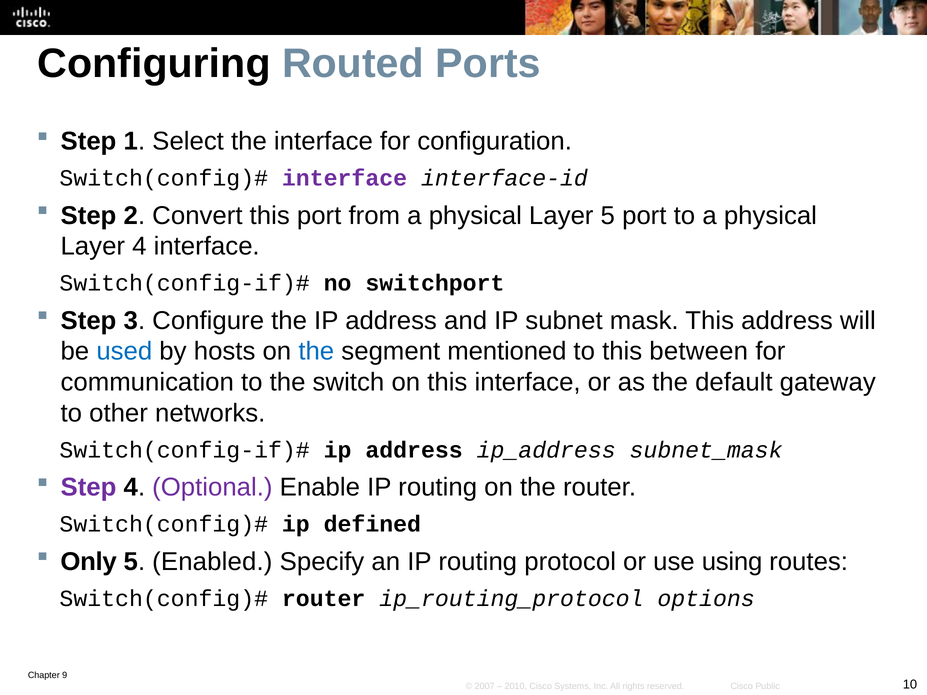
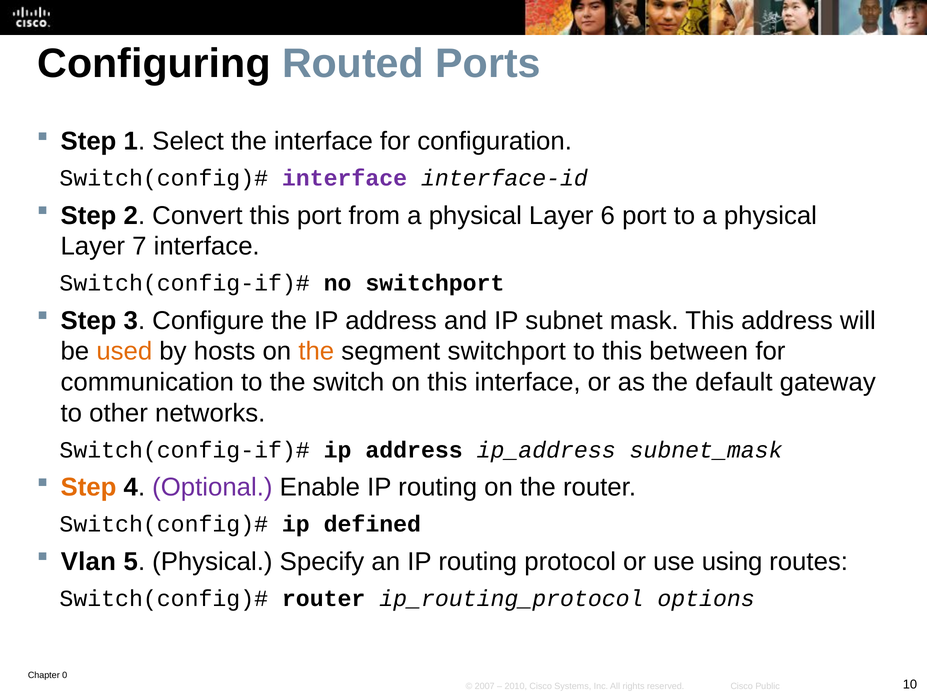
Layer 5: 5 -> 6
Layer 4: 4 -> 7
used colour: blue -> orange
the at (316, 352) colour: blue -> orange
segment mentioned: mentioned -> switchport
Step at (88, 488) colour: purple -> orange
Only: Only -> Vlan
5 Enabled: Enabled -> Physical
9: 9 -> 0
